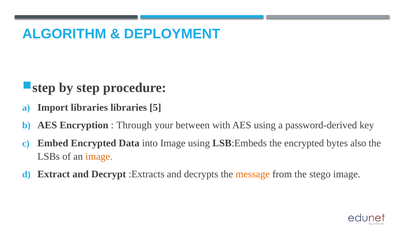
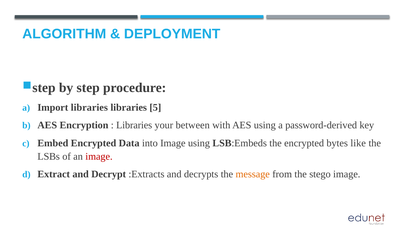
Through at (134, 125): Through -> Libraries
also: also -> like
image at (99, 157) colour: orange -> red
